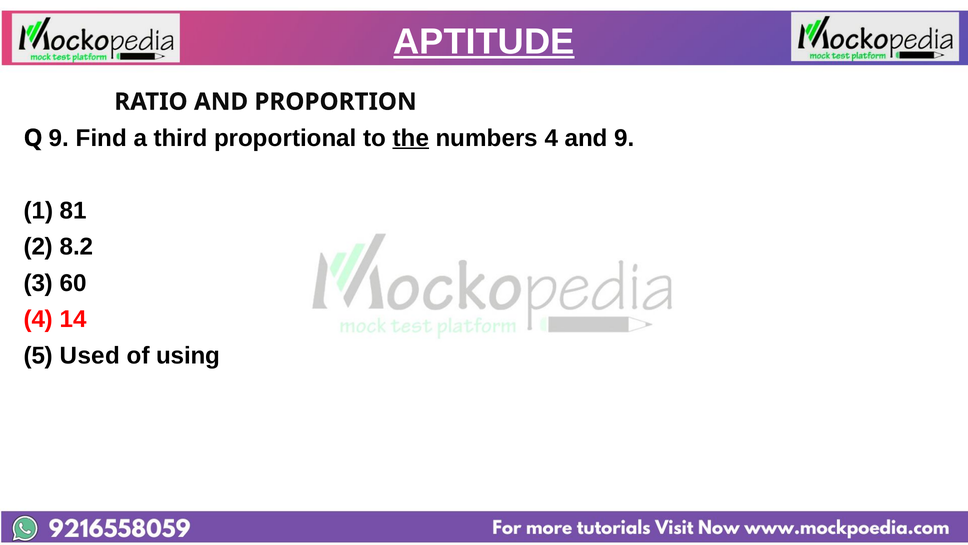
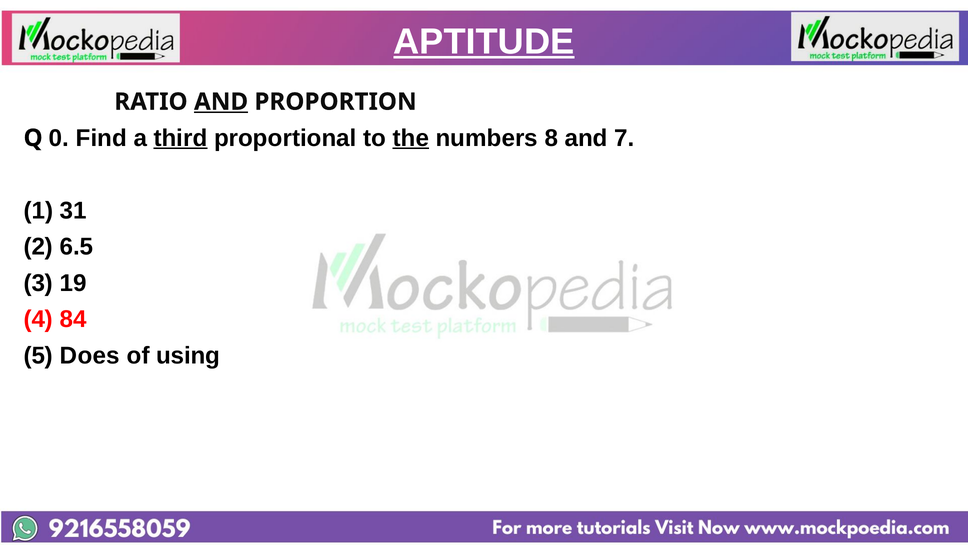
AND at (221, 102) underline: none -> present
Q 9: 9 -> 0
third underline: none -> present
numbers 4: 4 -> 8
and 9: 9 -> 7
81: 81 -> 31
8.2: 8.2 -> 6.5
60: 60 -> 19
14: 14 -> 84
Used: Used -> Does
